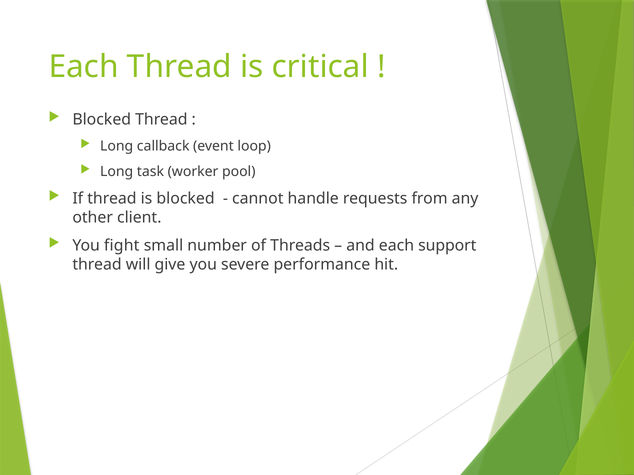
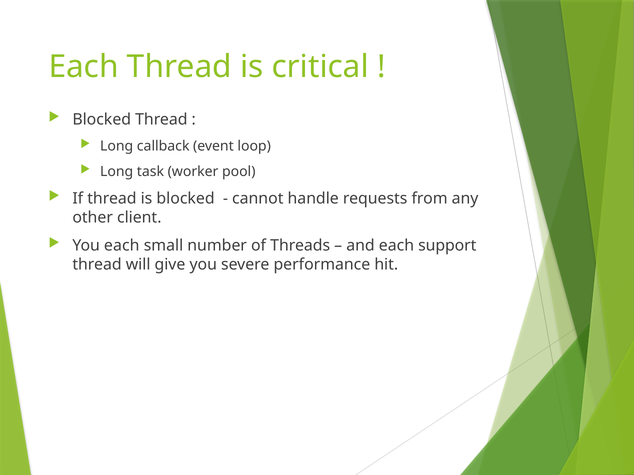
You fight: fight -> each
